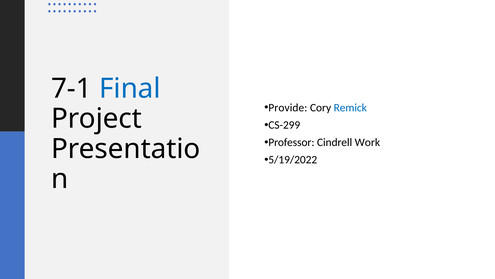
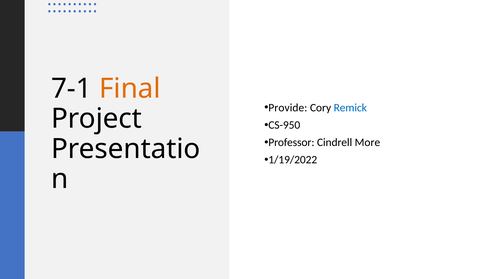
Final colour: blue -> orange
CS-299: CS-299 -> CS-950
Work: Work -> More
5/19/2022: 5/19/2022 -> 1/19/2022
